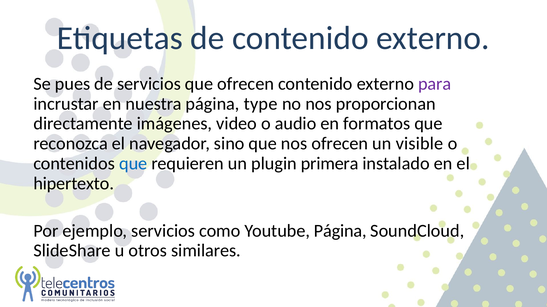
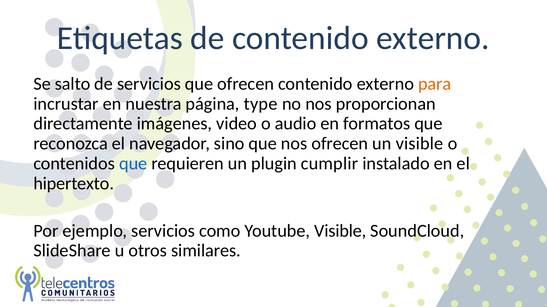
pues: pues -> salto
para colour: purple -> orange
primera: primera -> cumplir
Youtube Página: Página -> Visible
